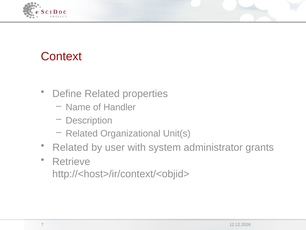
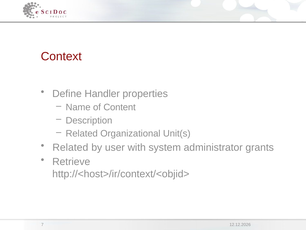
Define Related: Related -> Handler
Handler: Handler -> Content
